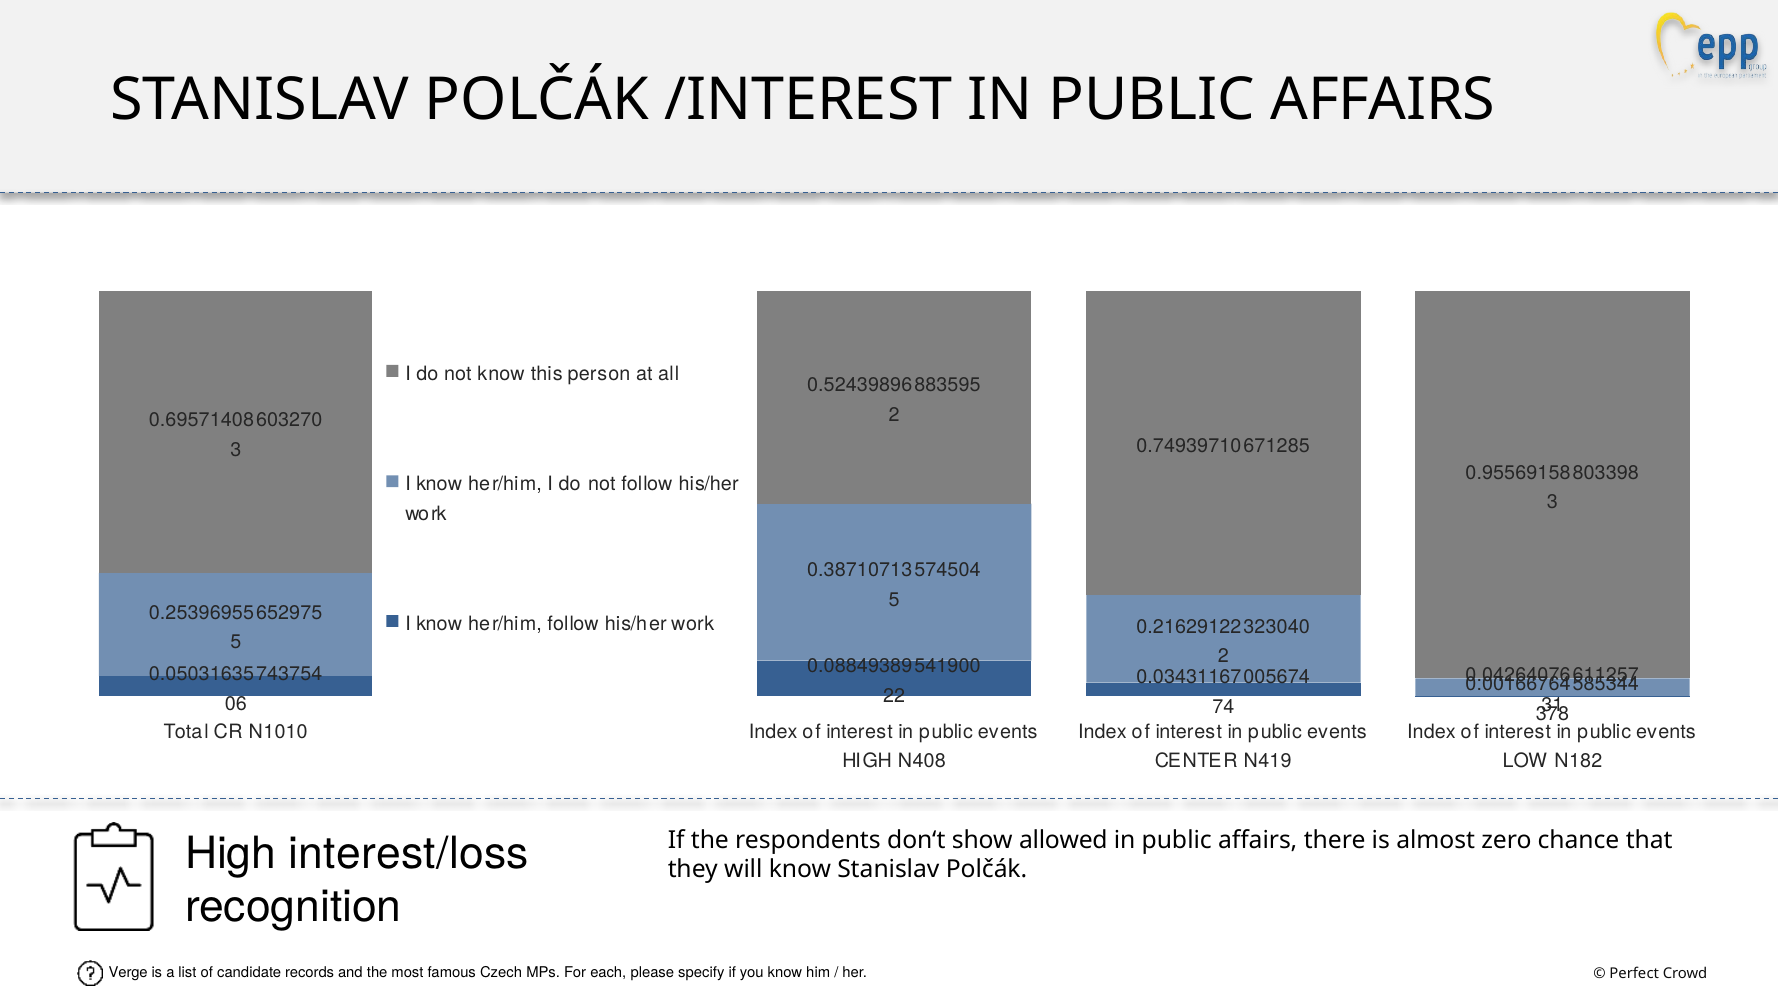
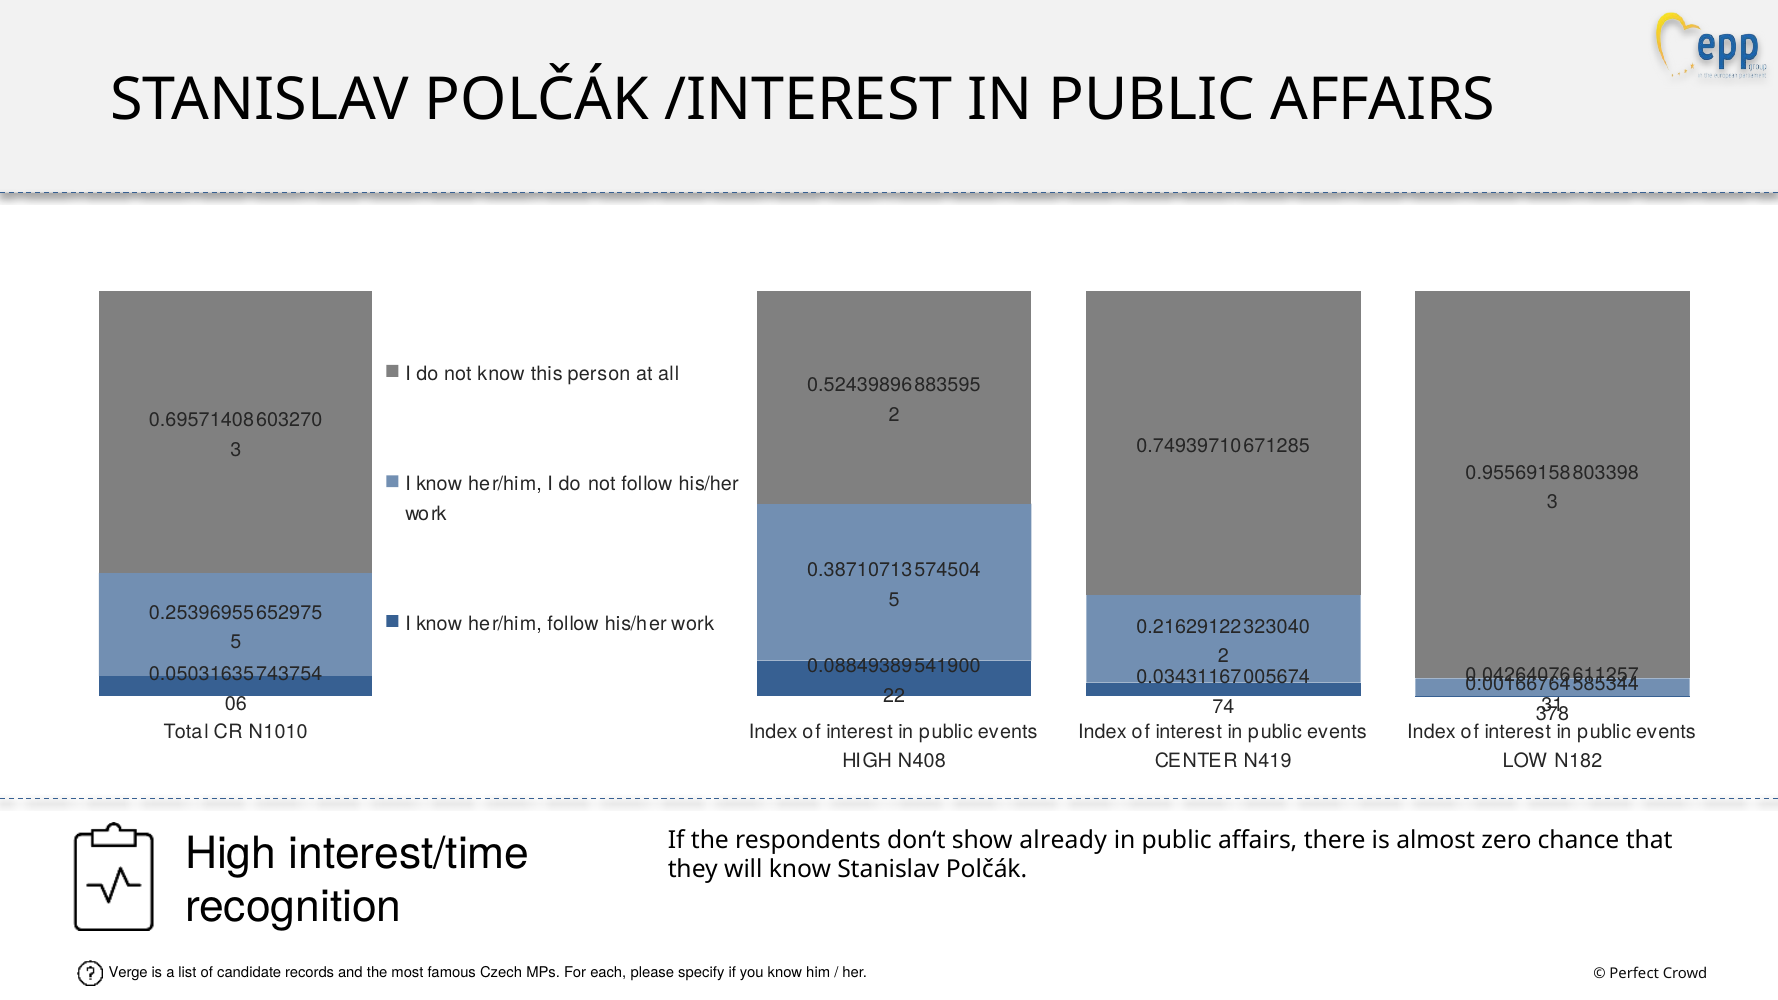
allowed: allowed -> already
interest/loss: interest/loss -> interest/time
